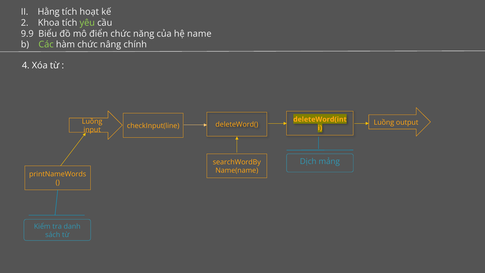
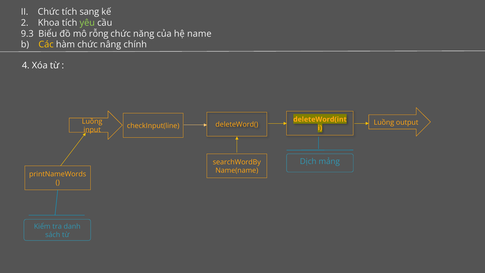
II Hằng: Hằng -> Chức
hoạt: hoạt -> sang
9.9: 9.9 -> 9.3
điển: điển -> rỗng
Các colour: light green -> yellow
